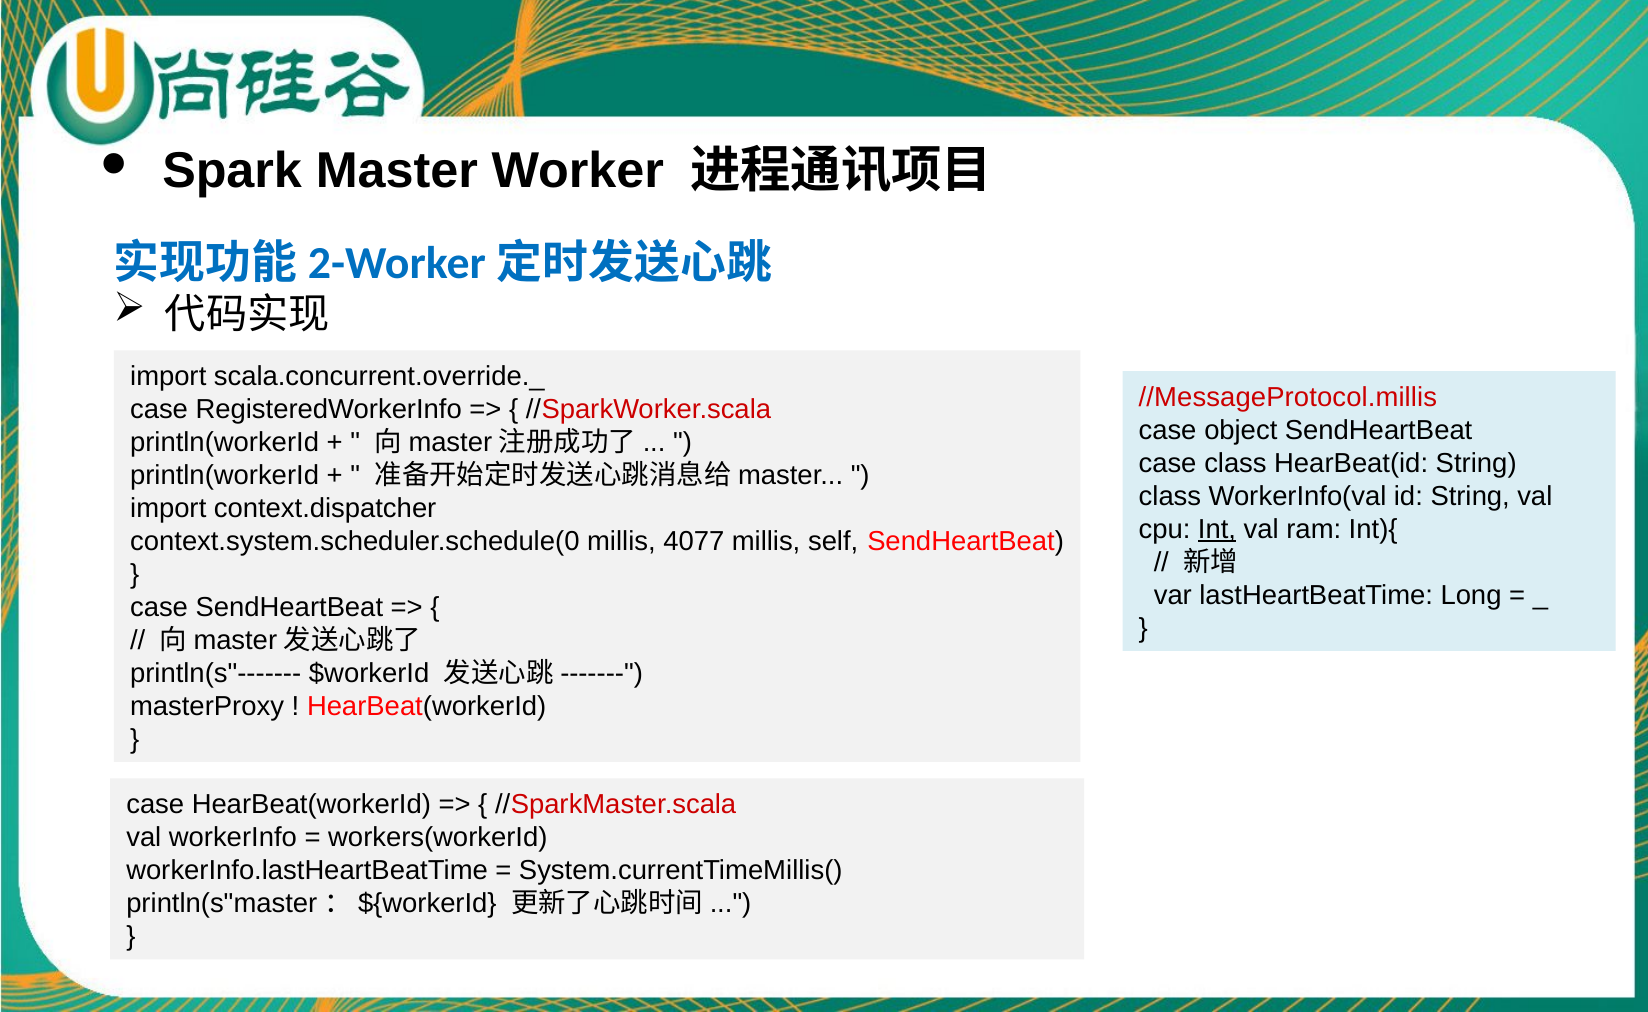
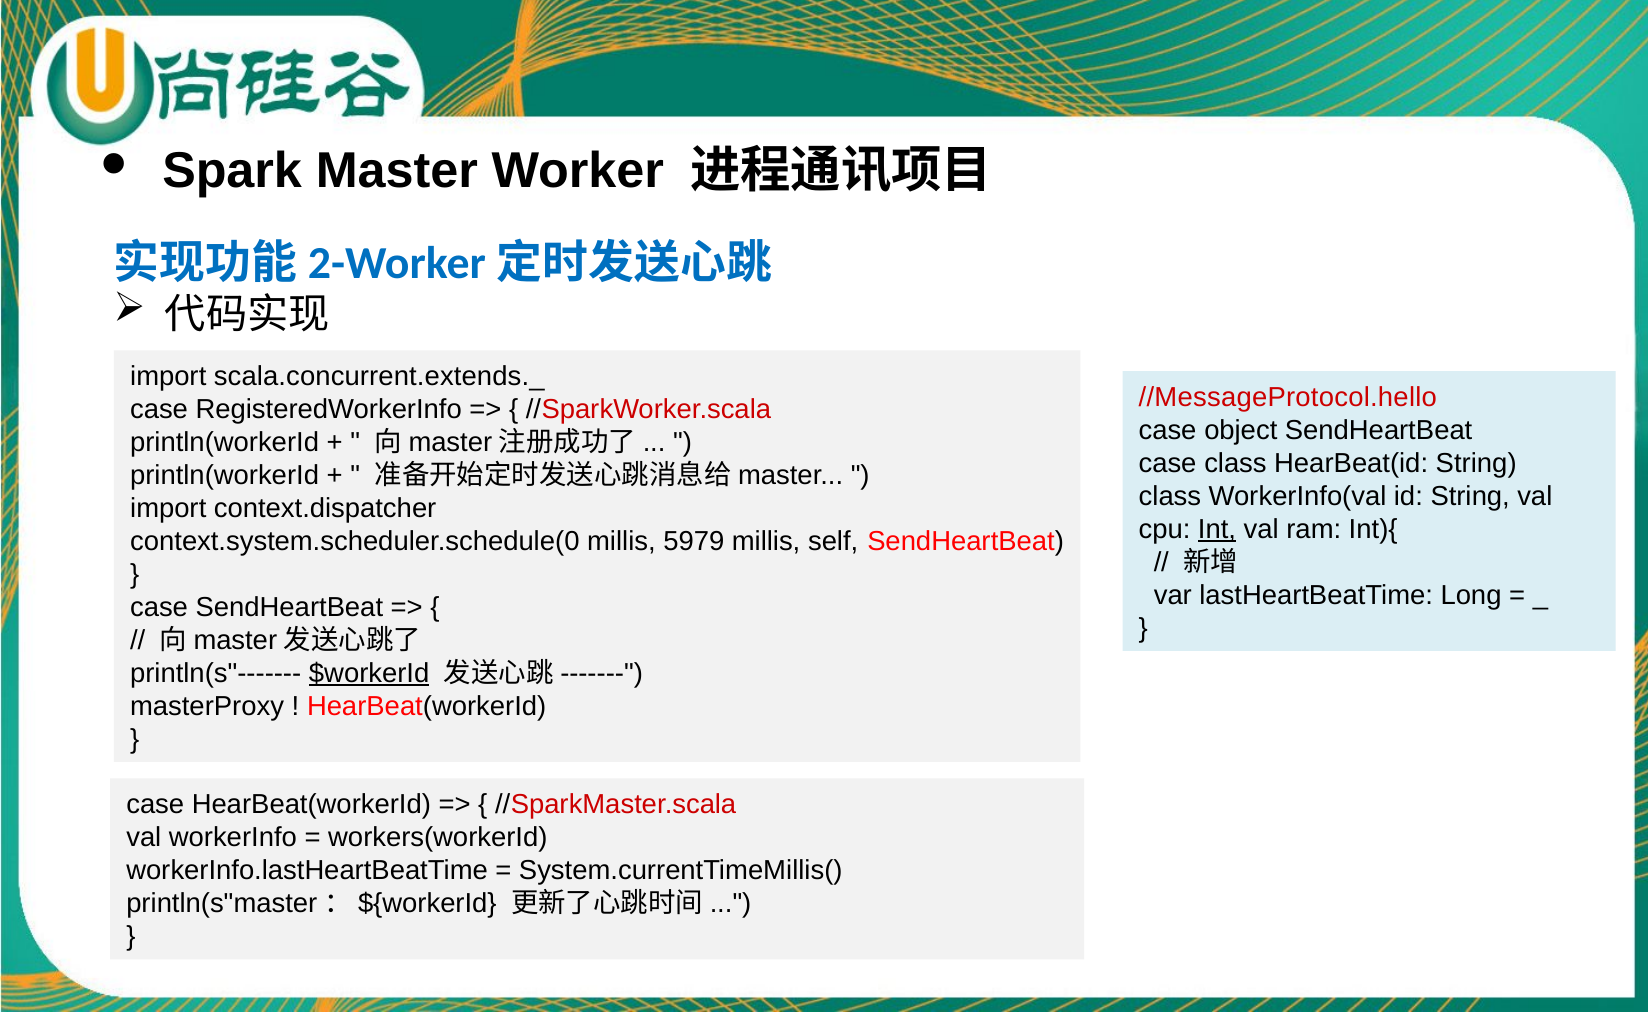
scala.concurrent.override._: scala.concurrent.override._ -> scala.concurrent.extends._
//MessageProtocol.millis: //MessageProtocol.millis -> //MessageProtocol.hello
4077: 4077 -> 5979
$workerId underline: none -> present
